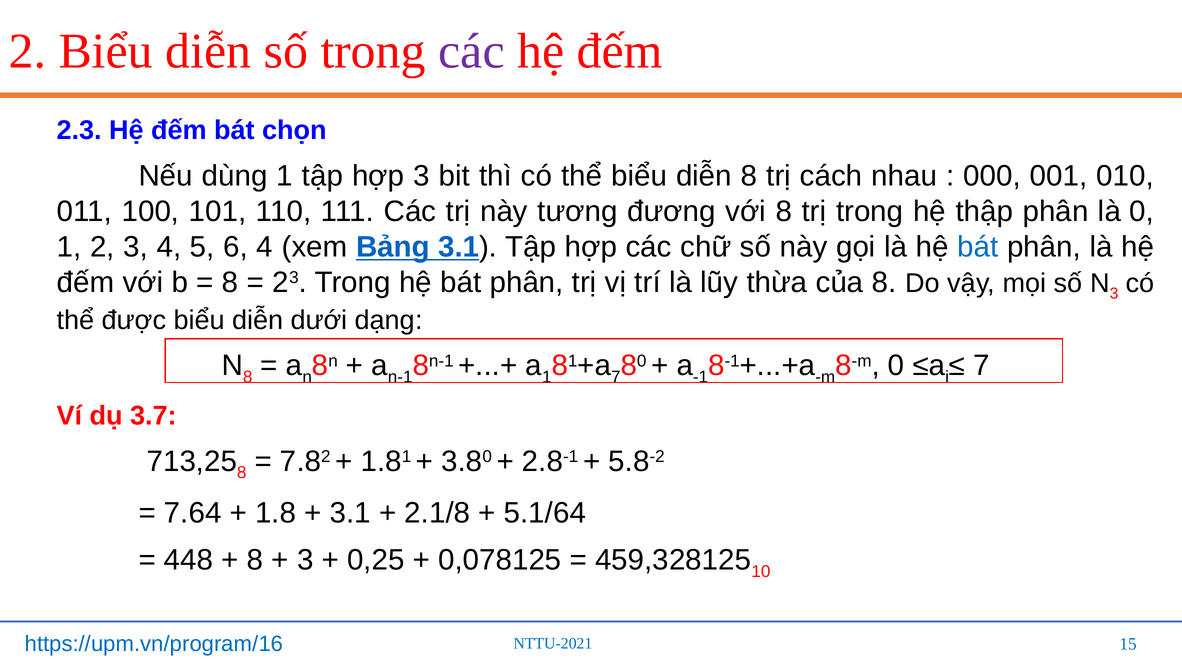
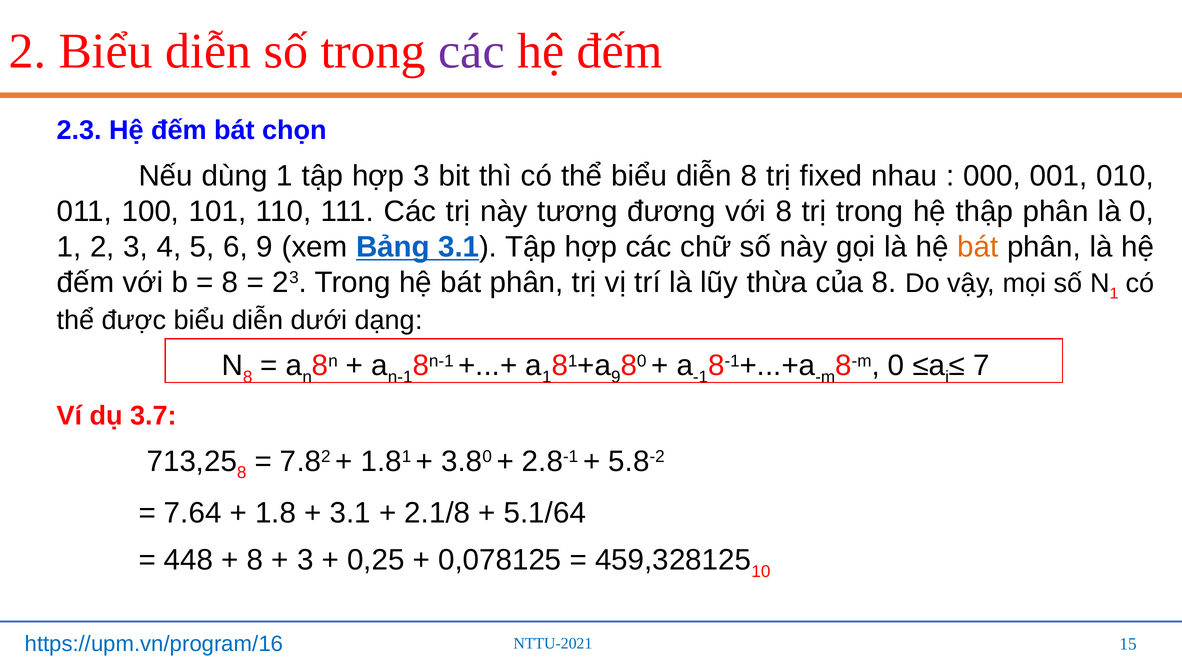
cách: cách -> fixed
6 4: 4 -> 9
bát at (978, 247) colour: blue -> orange
3 at (1114, 294): 3 -> 1
7 at (616, 377): 7 -> 9
